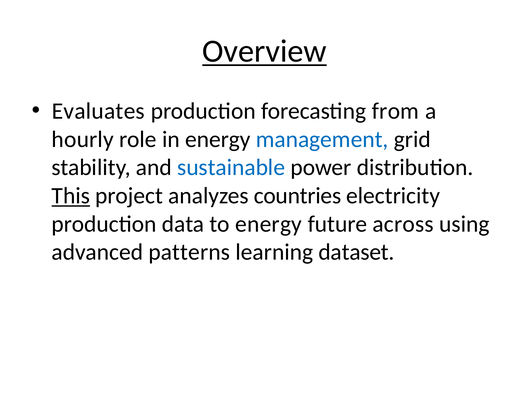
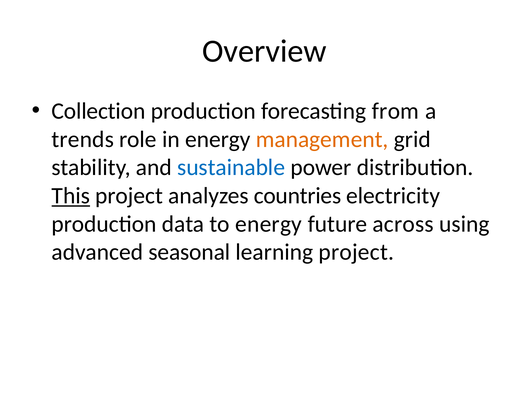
Overview underline: present -> none
Evaluates: Evaluates -> Collection
hourly: hourly -> trends
management colour: blue -> orange
patterns: patterns -> seasonal
learning dataset: dataset -> project
